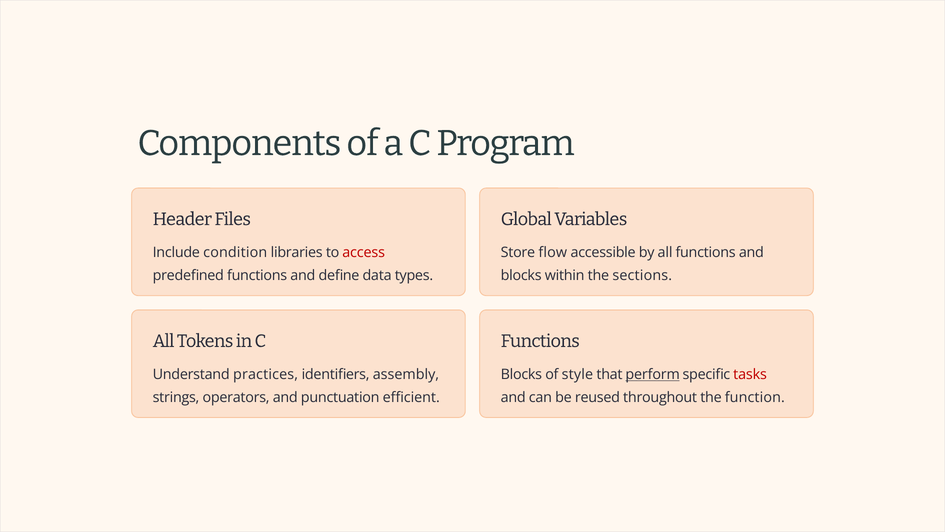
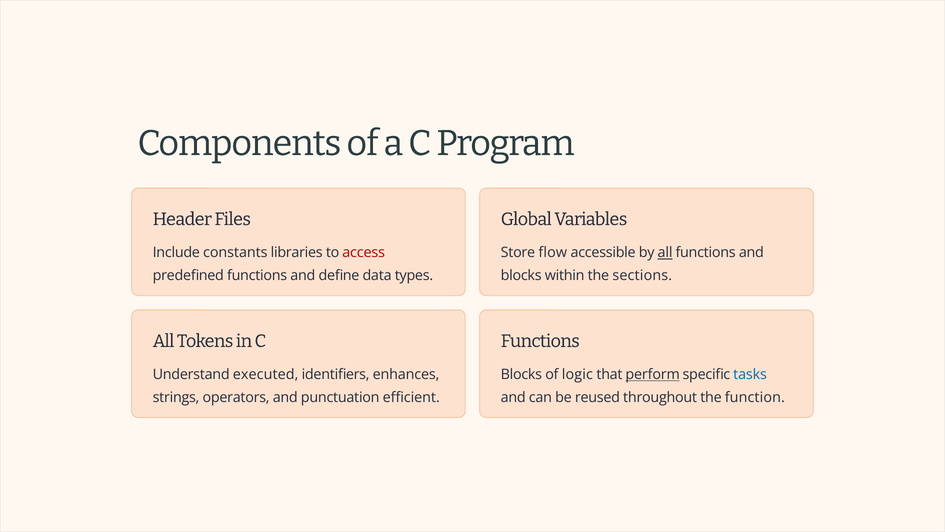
condition: condition -> constants
all at (665, 252) underline: none -> present
practices: practices -> executed
assembly: assembly -> enhances
style: style -> logic
tasks colour: red -> blue
